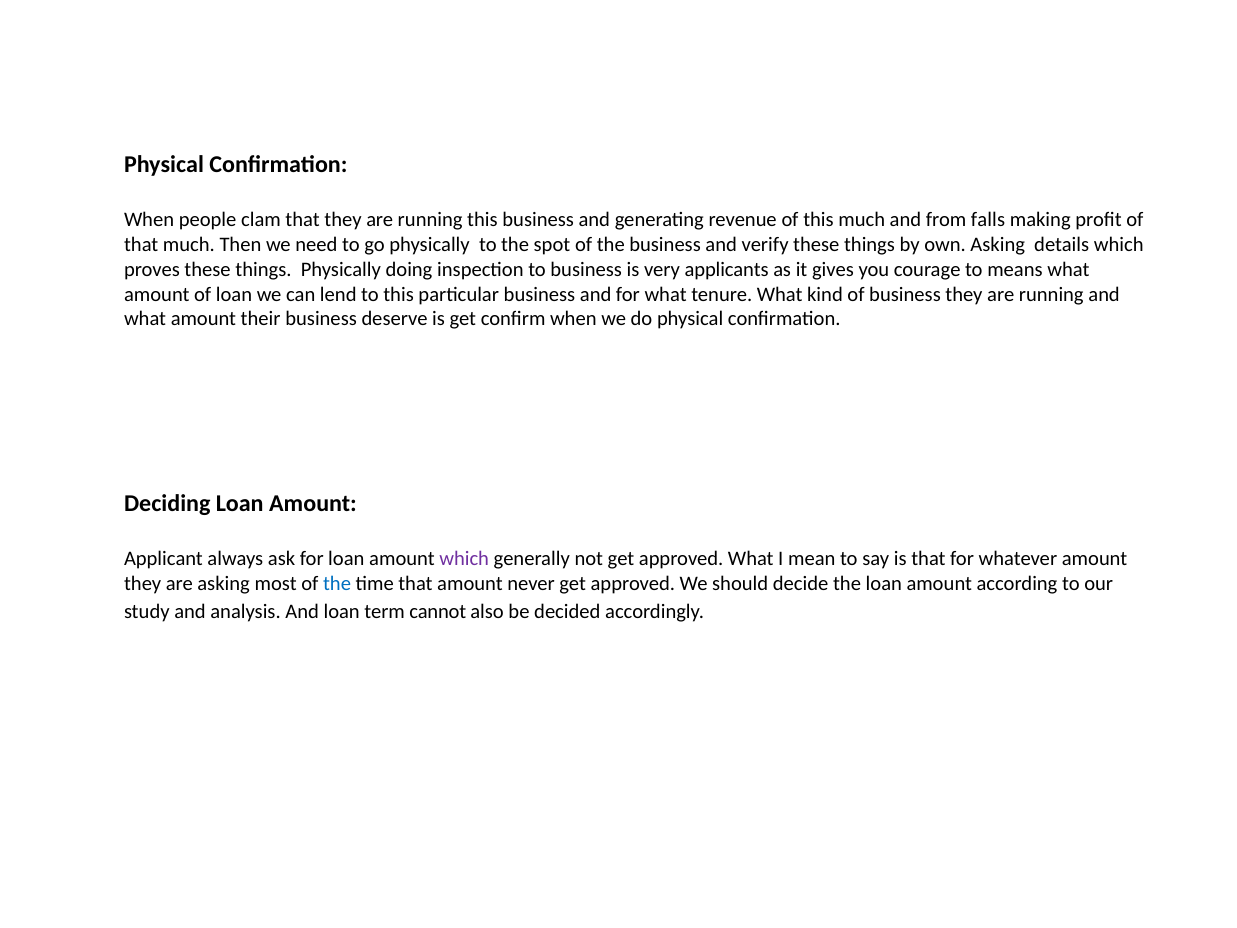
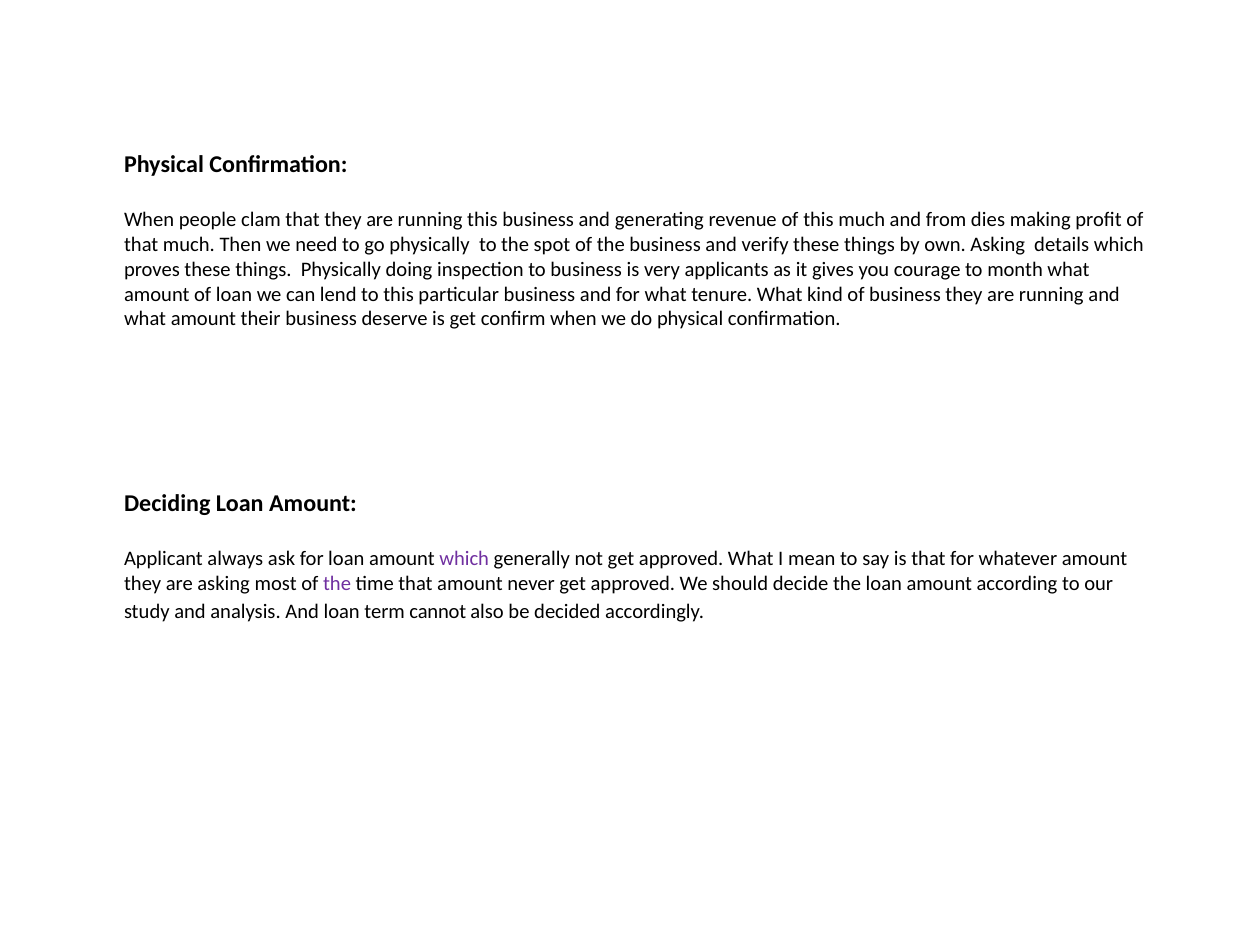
falls: falls -> dies
means: means -> month
the at (337, 583) colour: blue -> purple
